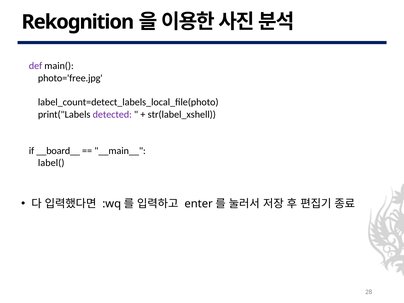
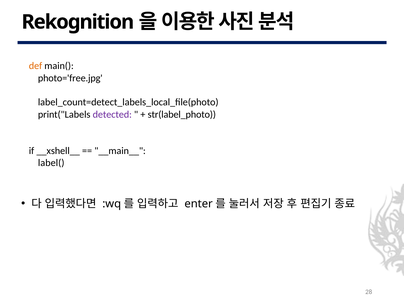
def colour: purple -> orange
str(label_xshell: str(label_xshell -> str(label_photo
__board__: __board__ -> __xshell__
